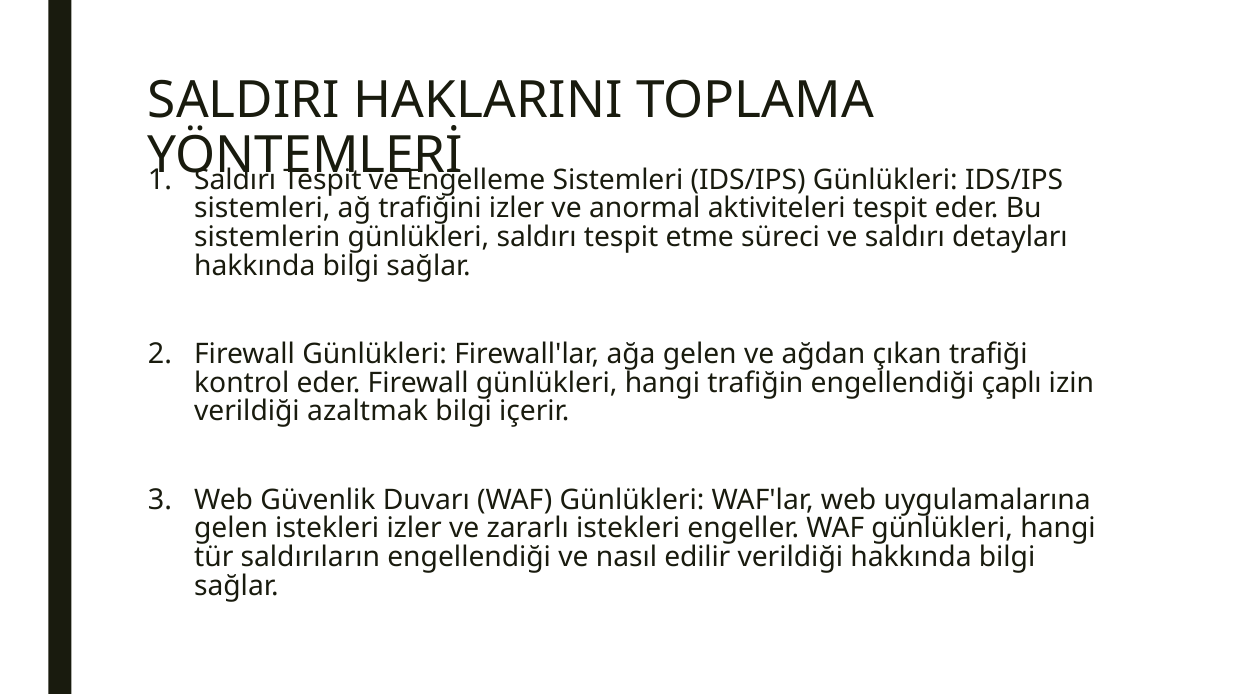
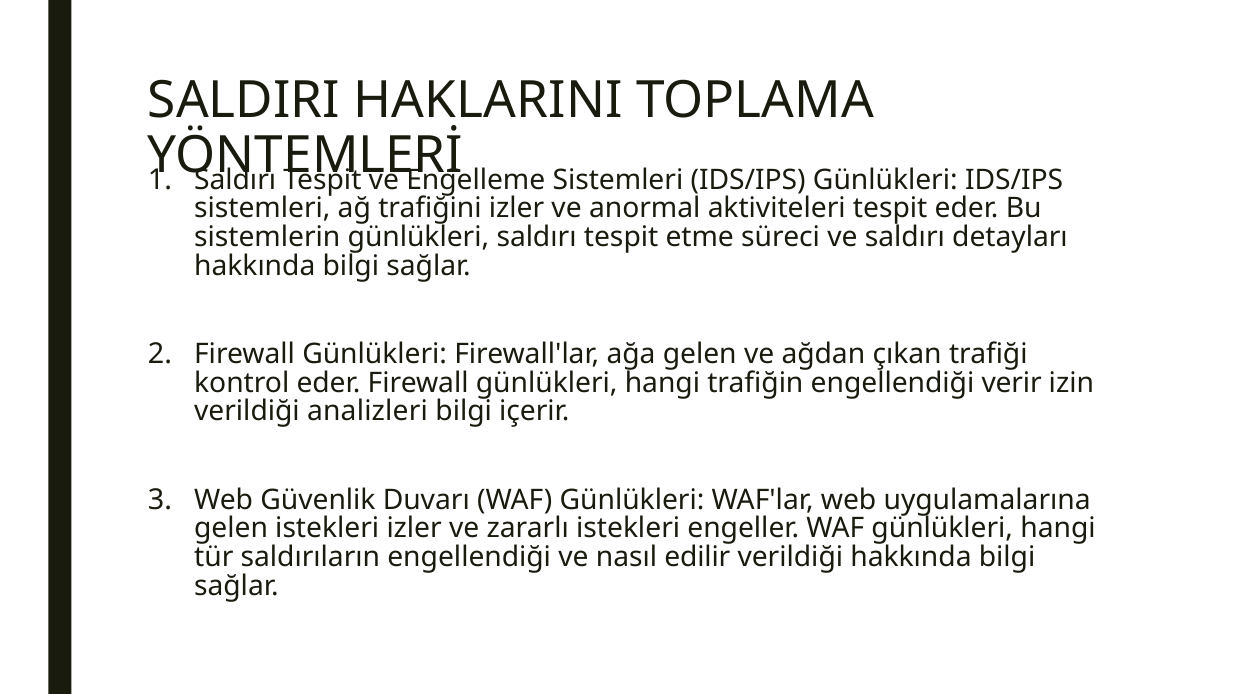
çaplı: çaplı -> verir
azaltmak: azaltmak -> analizleri
